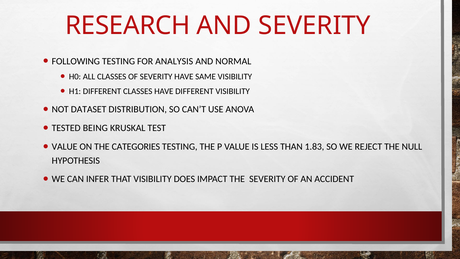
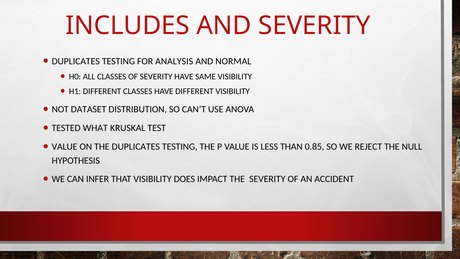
RESEARCH: RESEARCH -> INCLUDES
FOLLOWING at (76, 61): FOLLOWING -> DUPLICATES
BEING: BEING -> WHAT
THE CATEGORIES: CATEGORIES -> DUPLICATES
1.83: 1.83 -> 0.85
